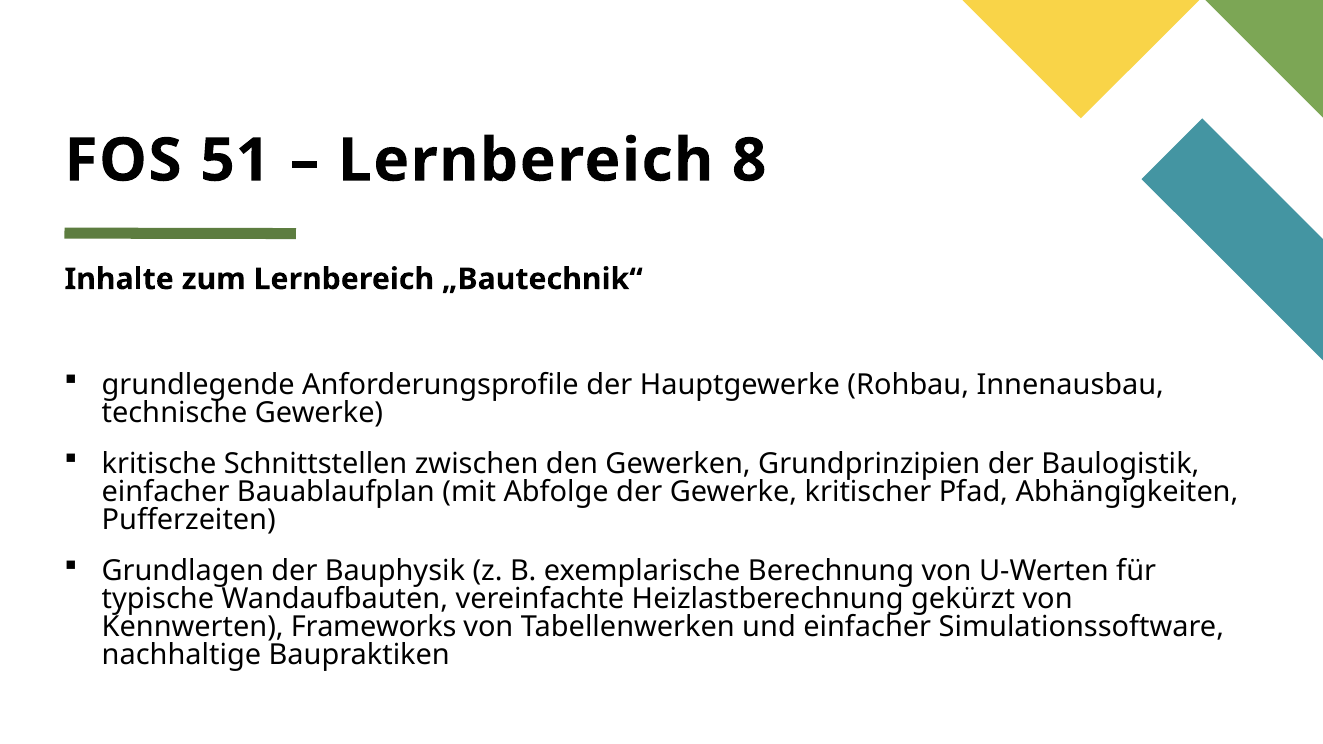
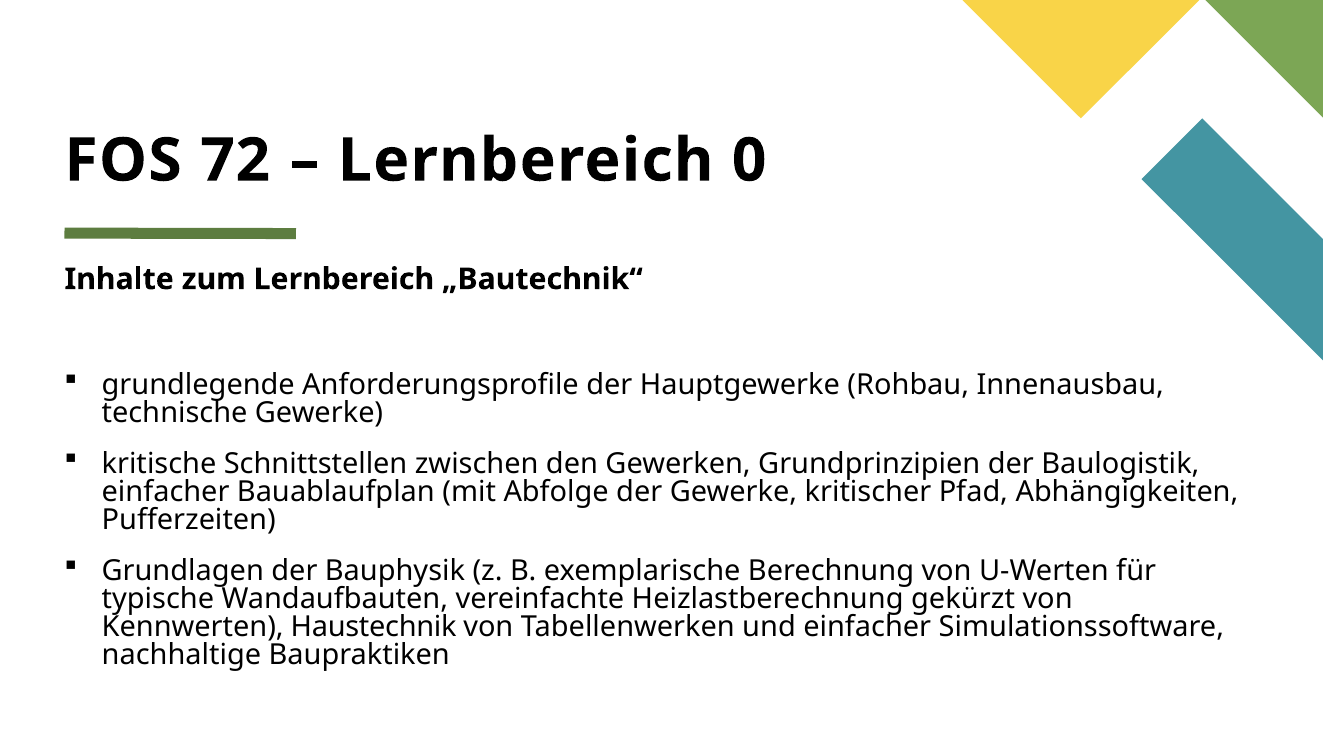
51: 51 -> 72
8: 8 -> 0
Frameworks: Frameworks -> Haustechnik
